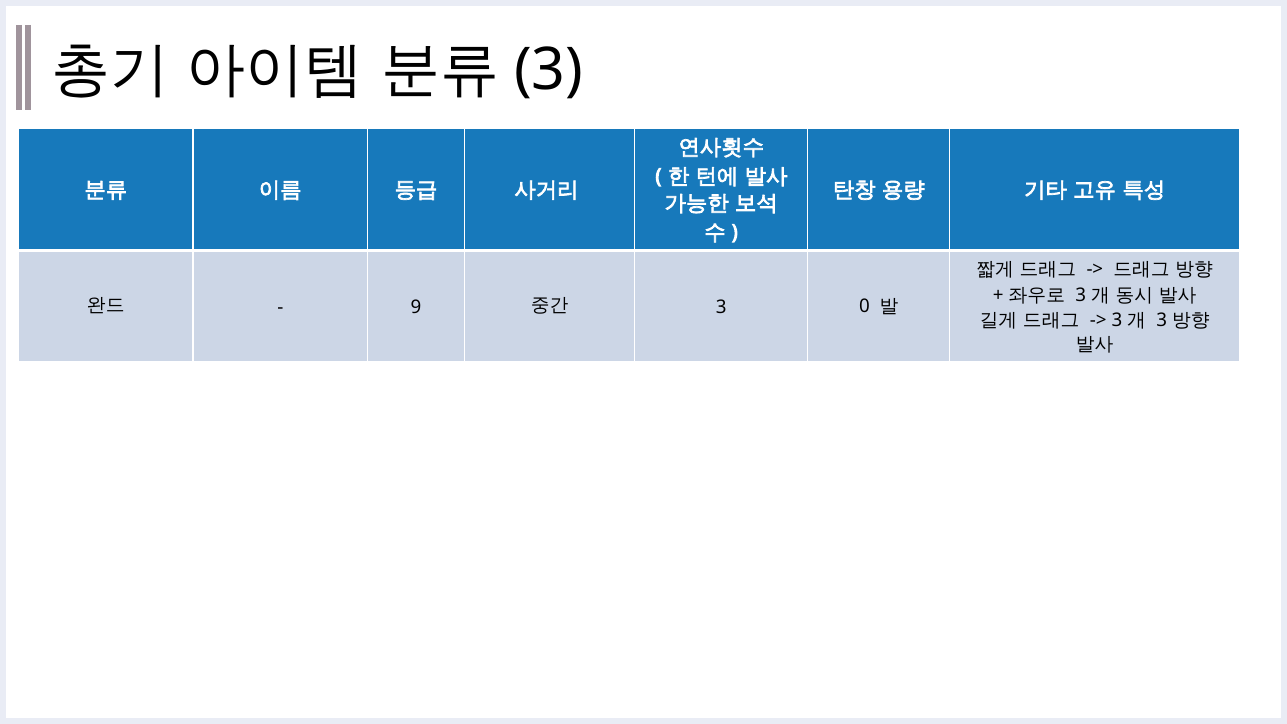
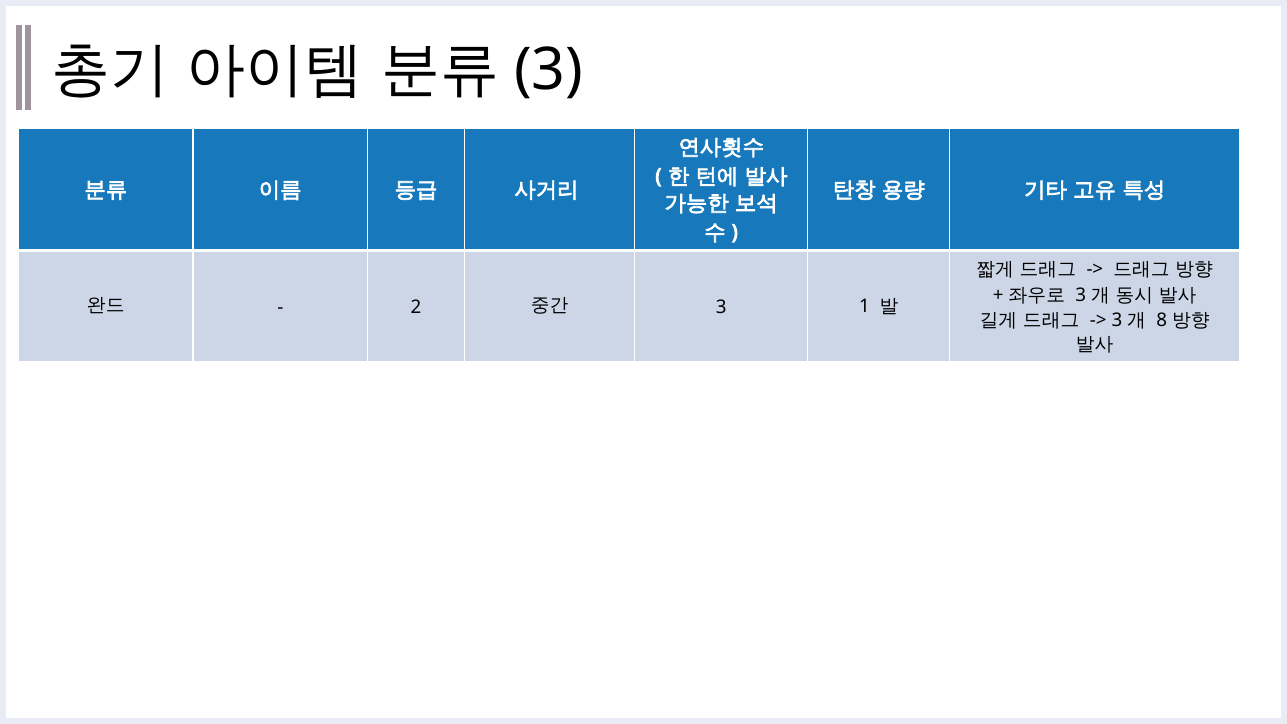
9: 9 -> 2
0: 0 -> 1
3 at (1162, 321): 3 -> 8
